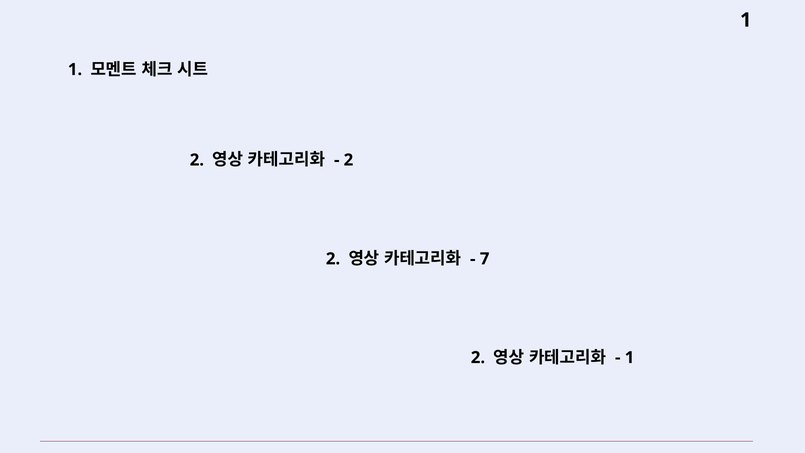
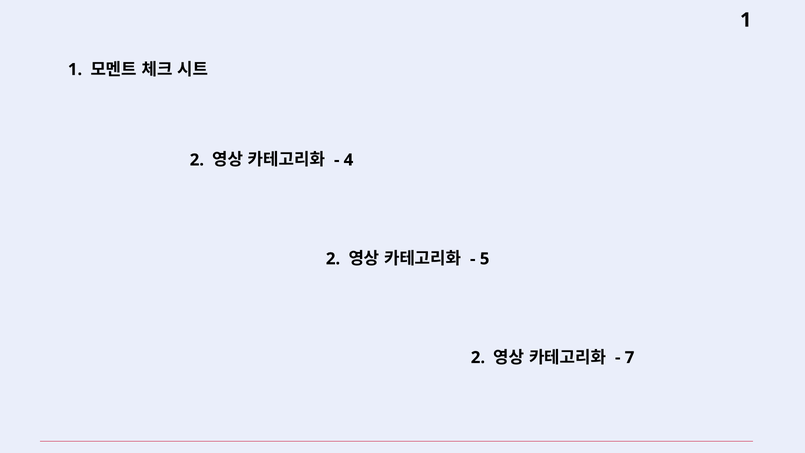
2 at (348, 160): 2 -> 4
7: 7 -> 5
1 at (630, 357): 1 -> 7
